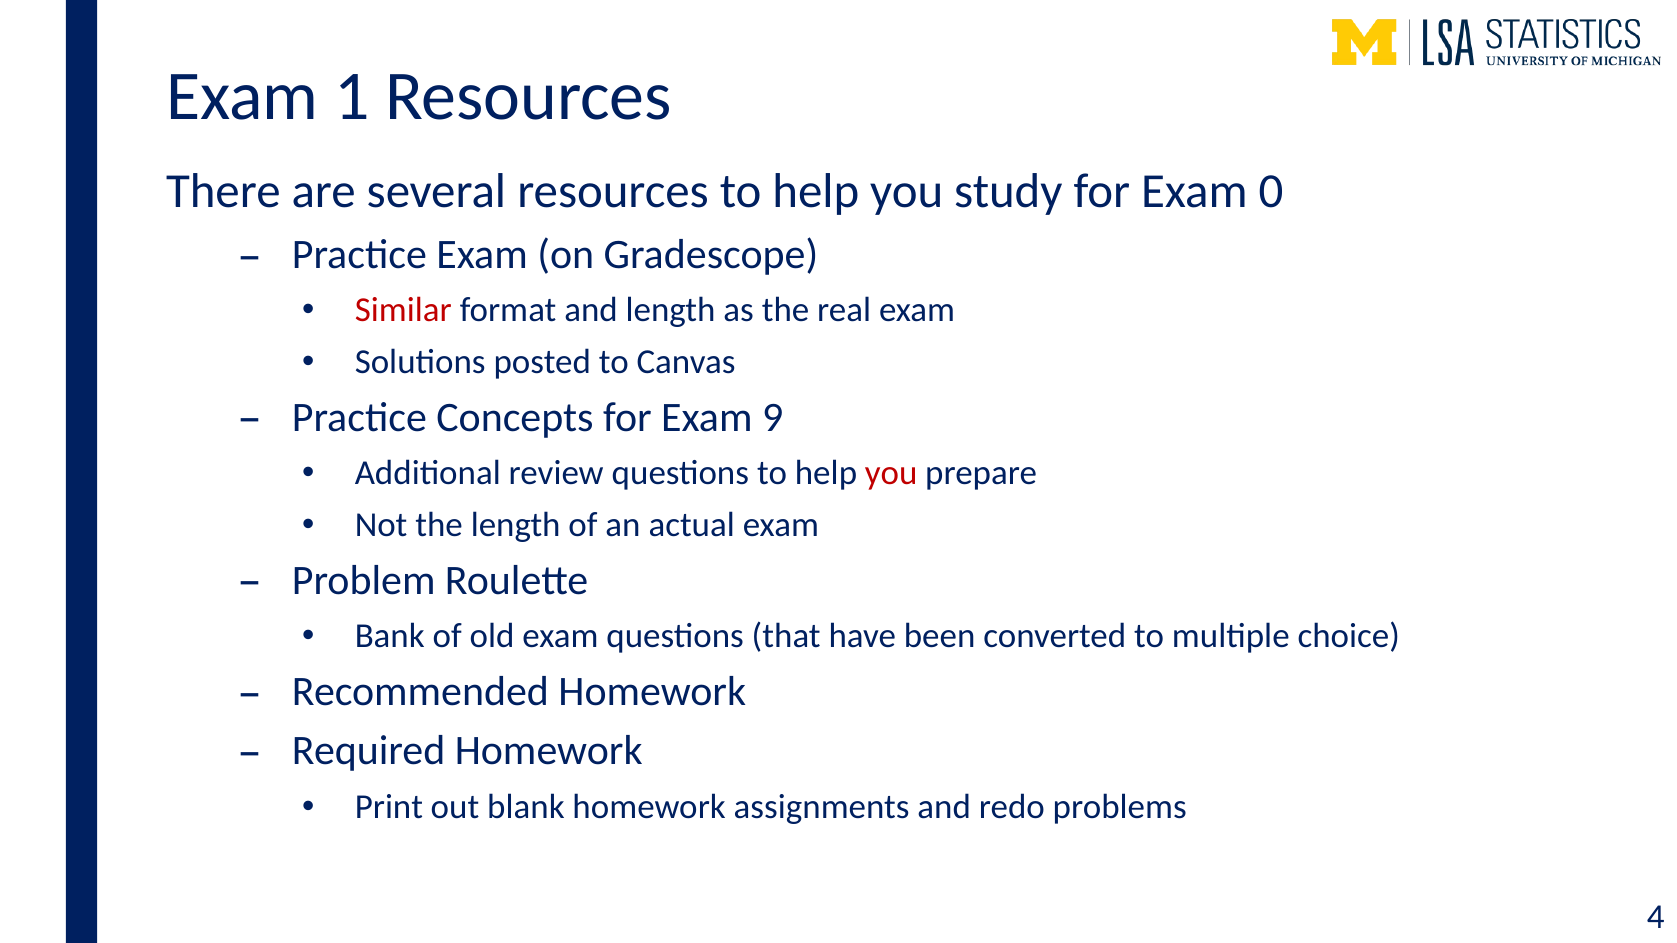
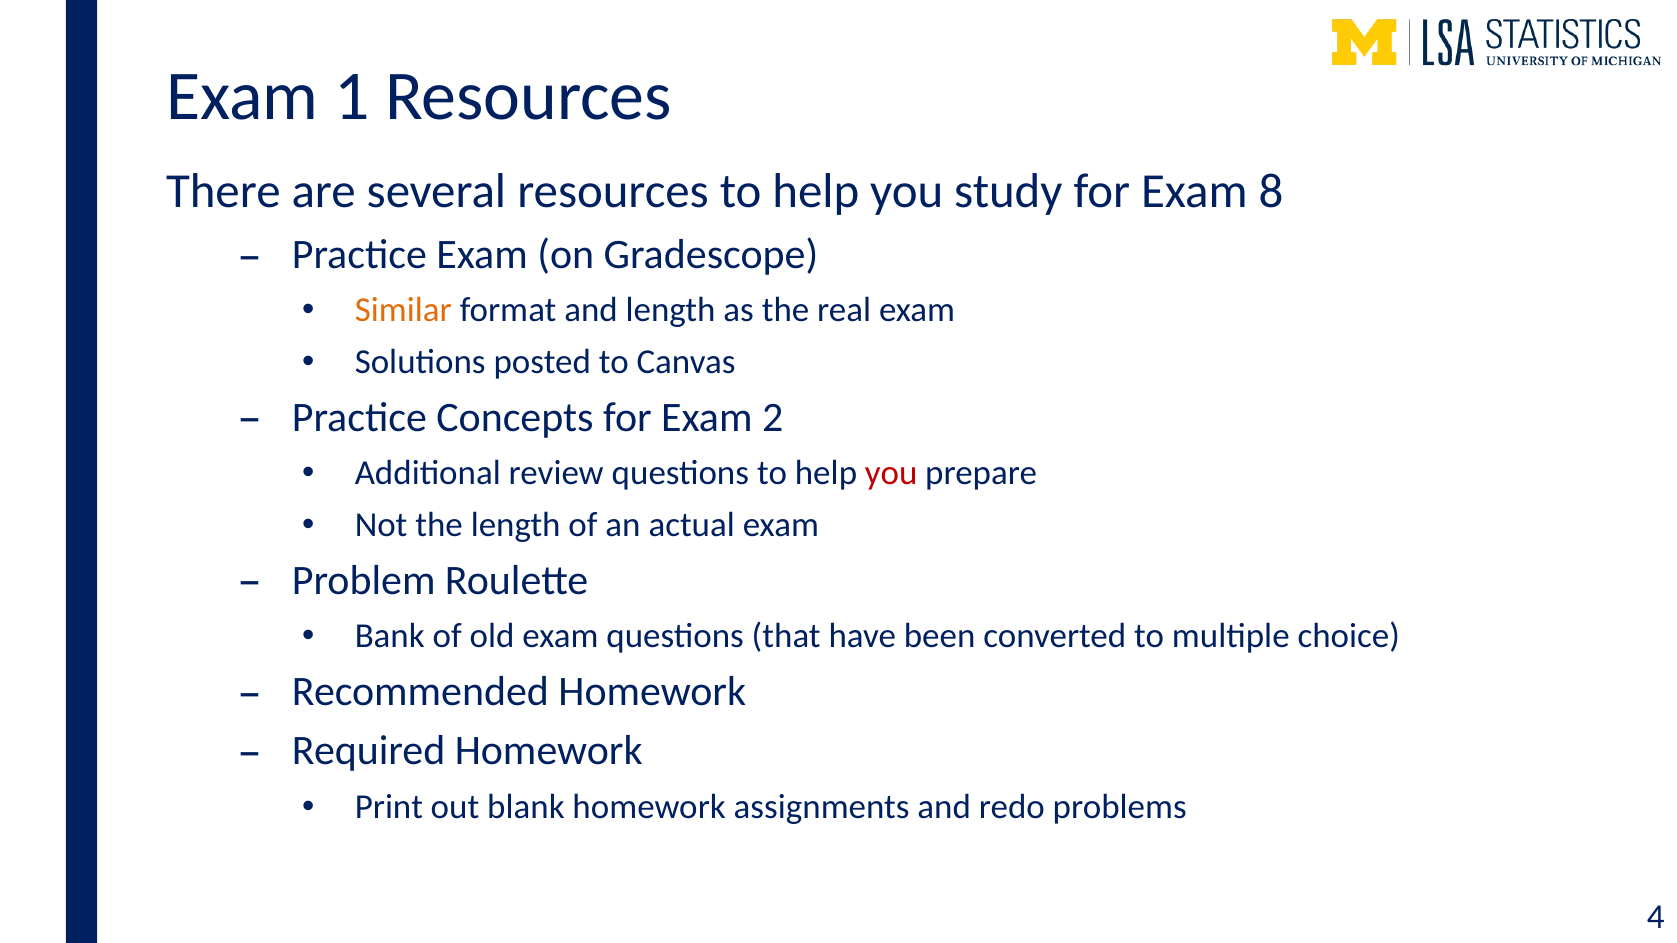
0: 0 -> 8
Similar colour: red -> orange
9: 9 -> 2
